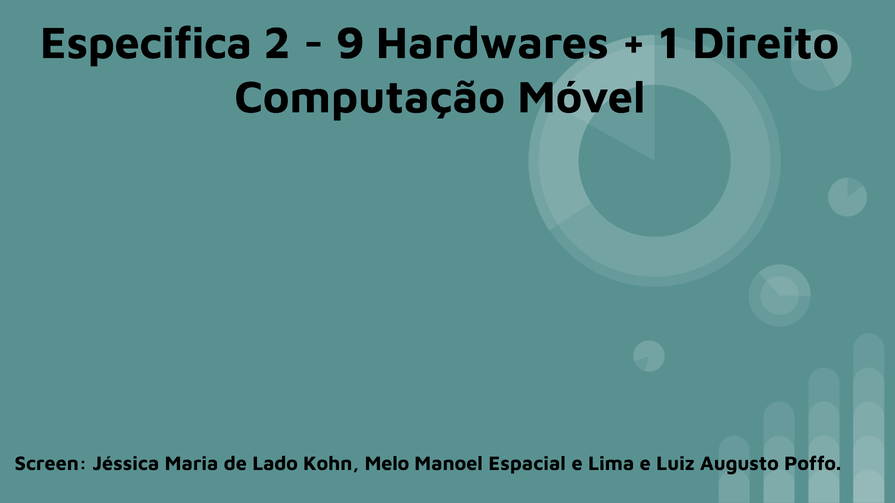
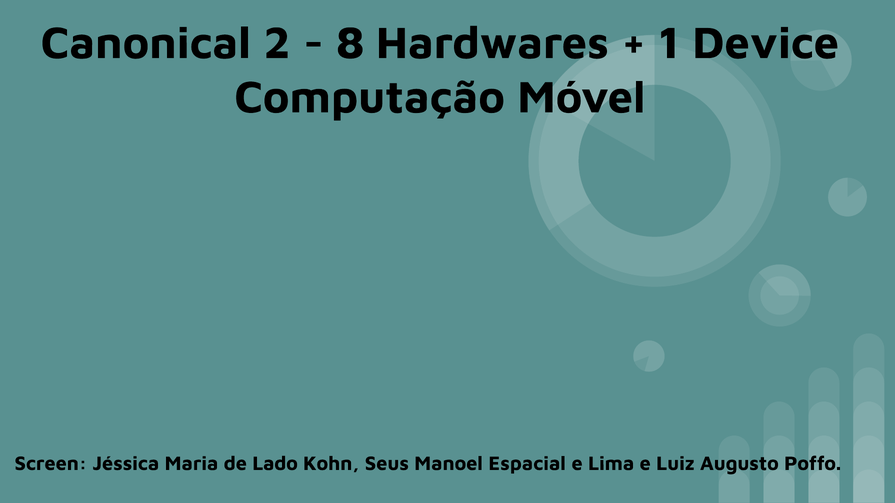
Especifica: Especifica -> Canonical
9: 9 -> 8
Direito: Direito -> Device
Melo: Melo -> Seus
